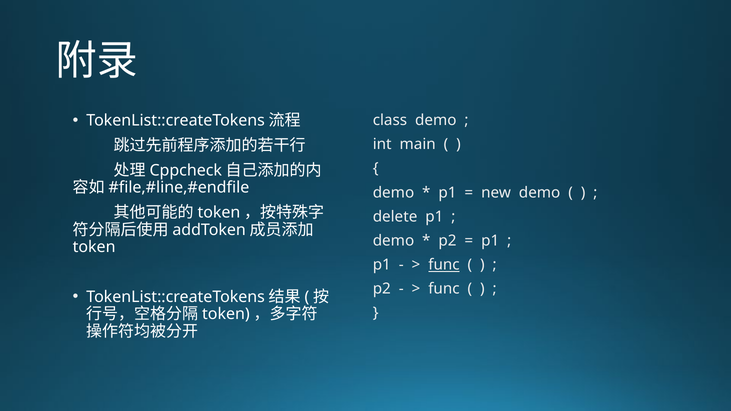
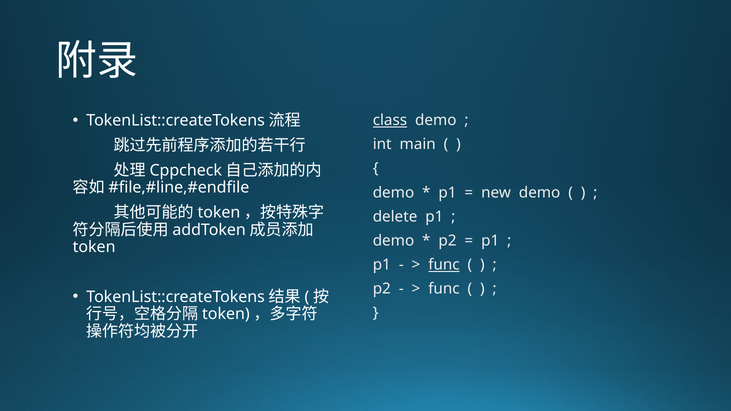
class underline: none -> present
